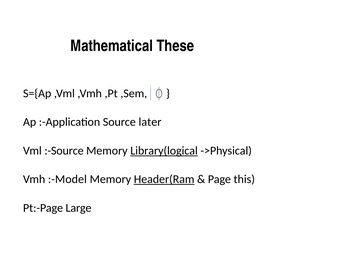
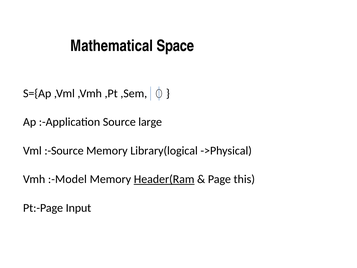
These: These -> Space
later: later -> large
Library(logical underline: present -> none
Large: Large -> Input
